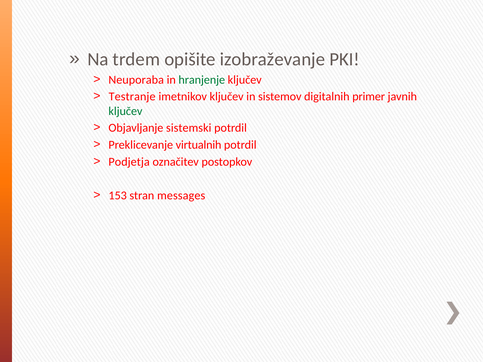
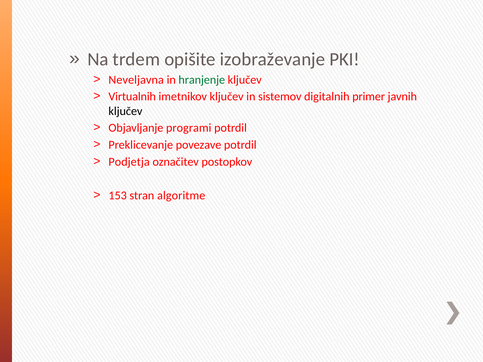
Neuporaba: Neuporaba -> Neveljavna
Testranje: Testranje -> Virtualnih
ključev at (125, 111) colour: green -> black
sistemski: sistemski -> programi
virtualnih: virtualnih -> povezave
messages: messages -> algoritme
